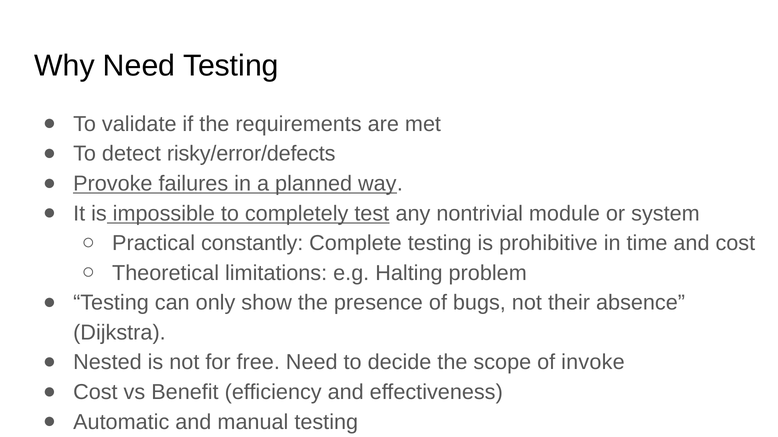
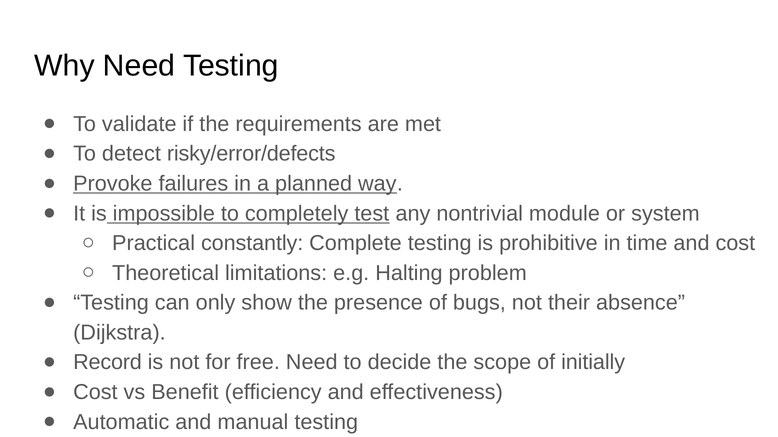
Nested: Nested -> Record
invoke: invoke -> initially
